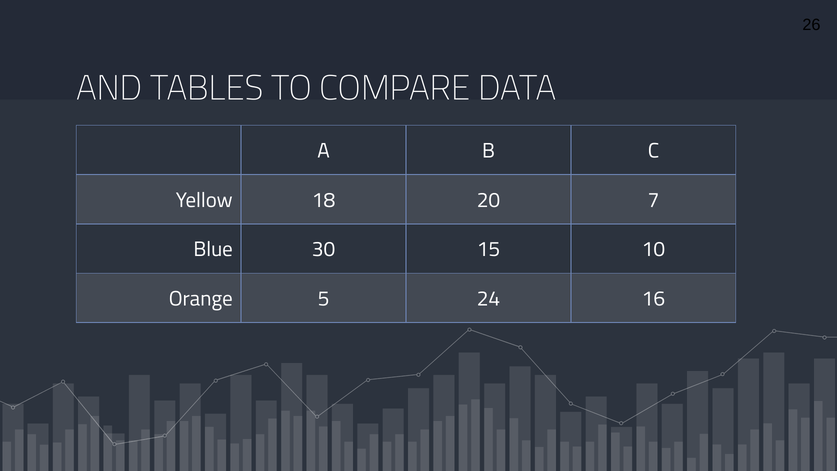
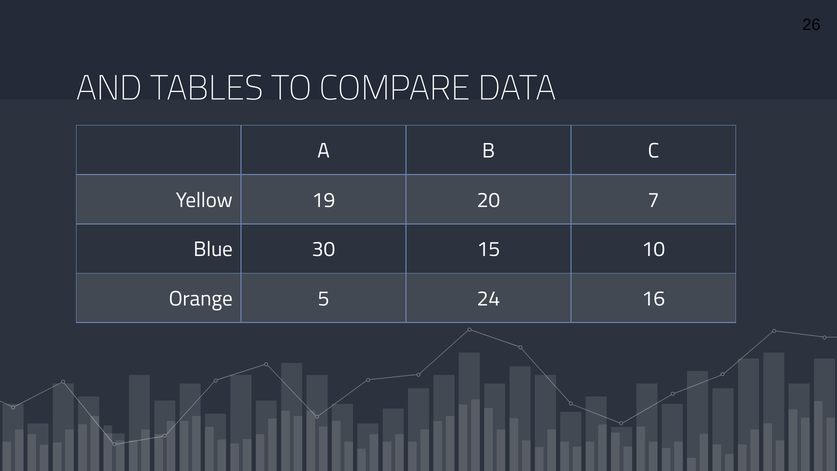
18: 18 -> 19
